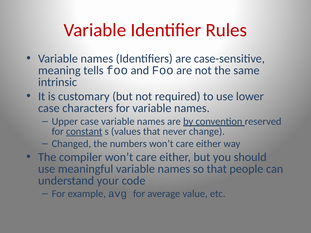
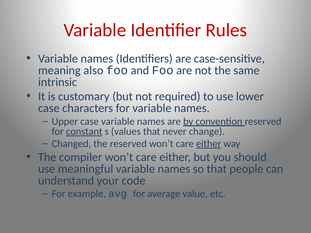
tells: tells -> also
the numbers: numbers -> reserved
either at (209, 144) underline: none -> present
